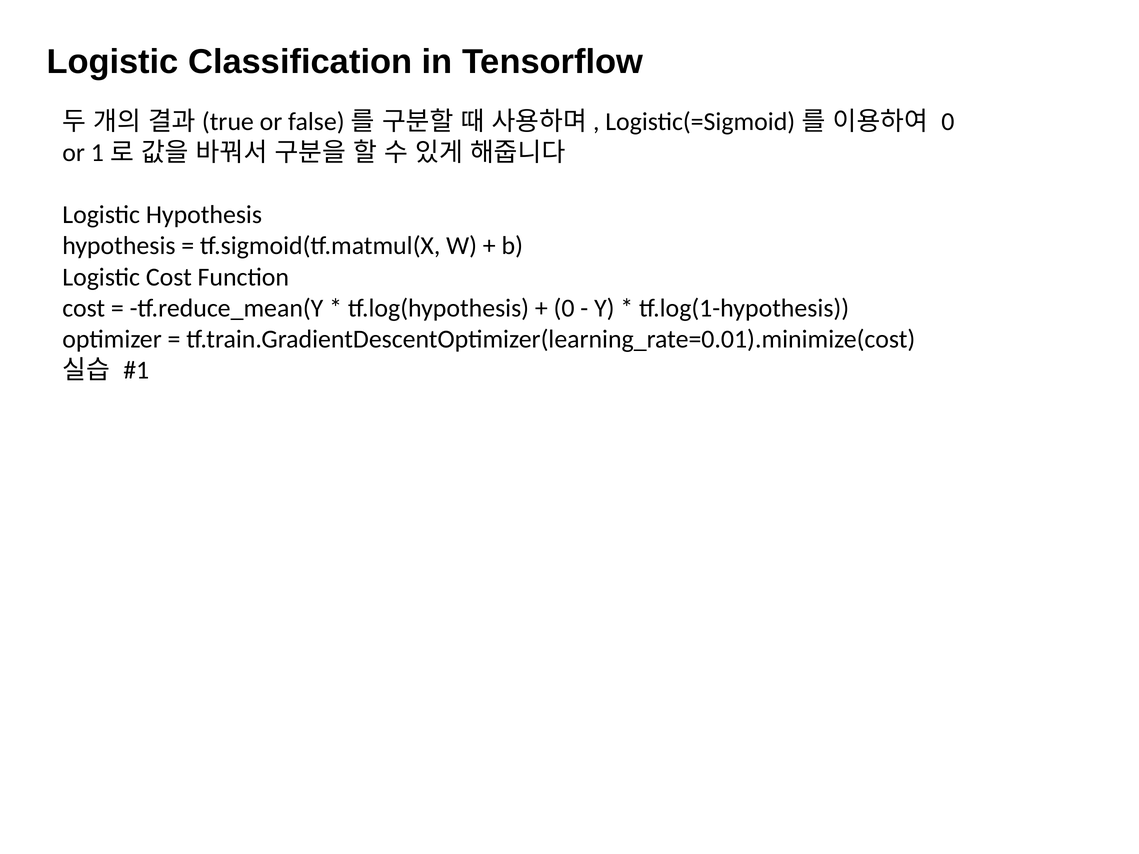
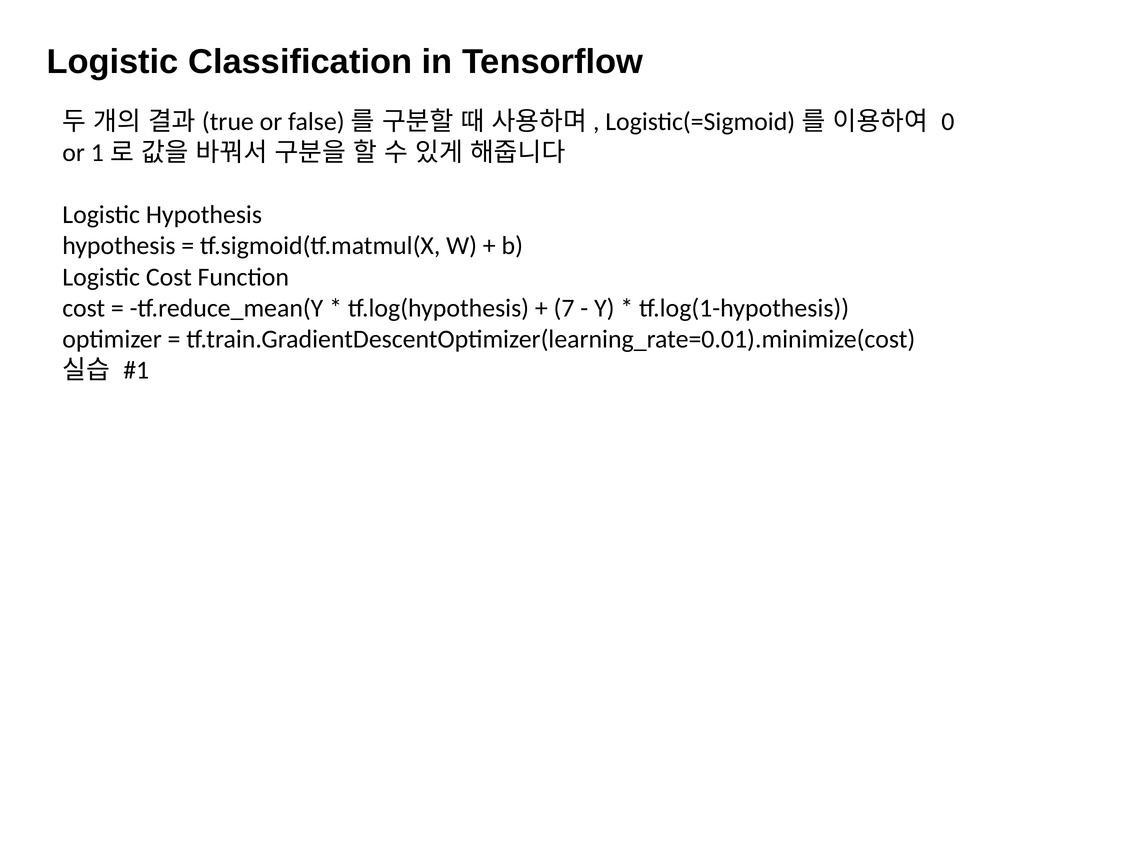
0 at (564, 308): 0 -> 7
